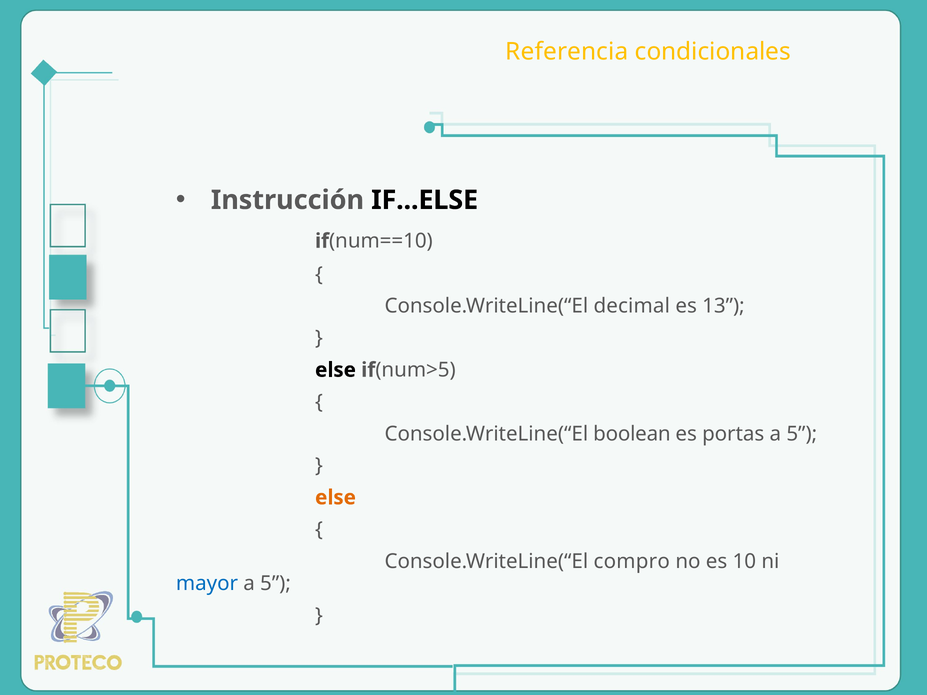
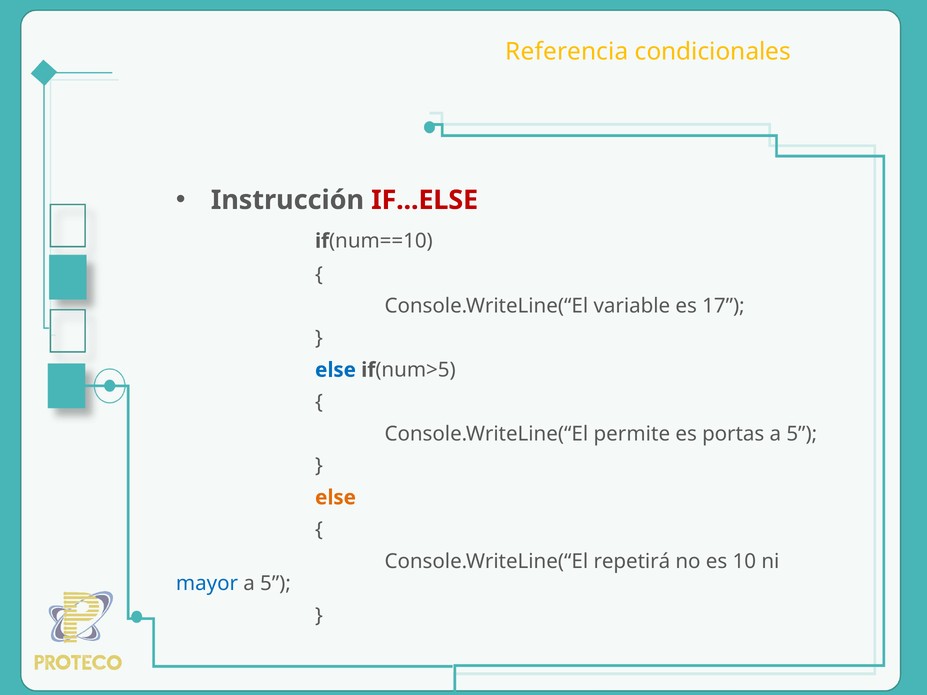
IF...ELSE colour: black -> red
decimal: decimal -> variable
13: 13 -> 17
else at (335, 370) colour: black -> blue
boolean: boolean -> permite
compro: compro -> repetirá
